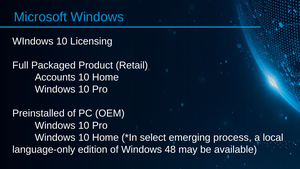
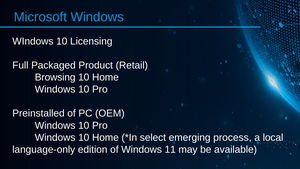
Accounts: Accounts -> Browsing
48: 48 -> 11
